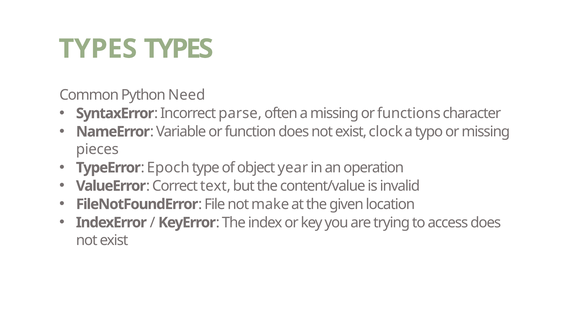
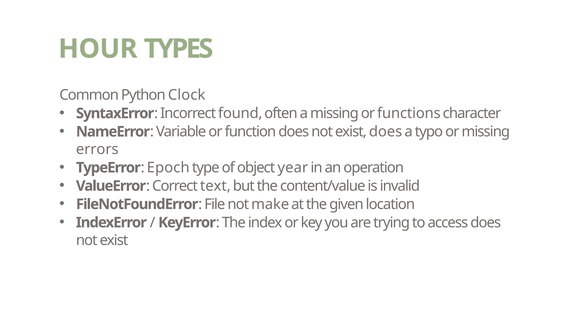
TYPES at (98, 49): TYPES -> HOUR
Need: Need -> Clock
parse: parse -> found
exist clock: clock -> does
pieces: pieces -> errors
